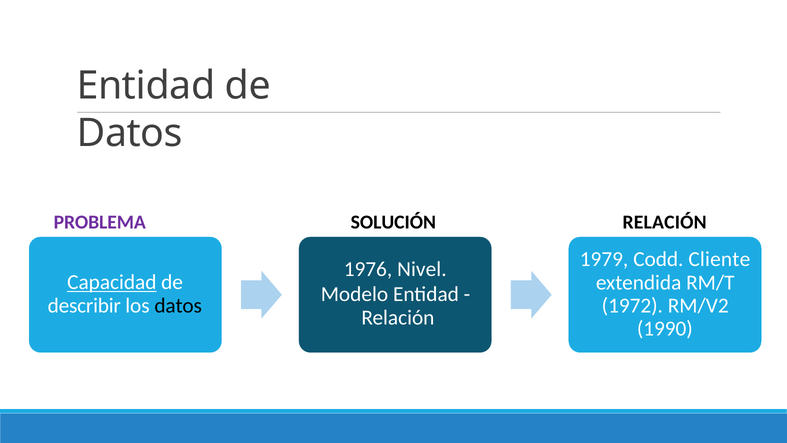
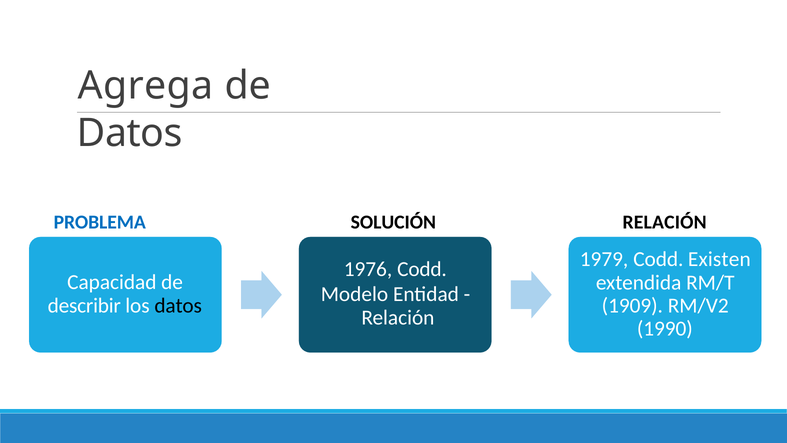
Entidad at (146, 86): Entidad -> Agrega
PROBLEMA colour: purple -> blue
Cliente: Cliente -> Existen
1976 Nivel: Nivel -> Codd
Capacidad underline: present -> none
1972: 1972 -> 1909
